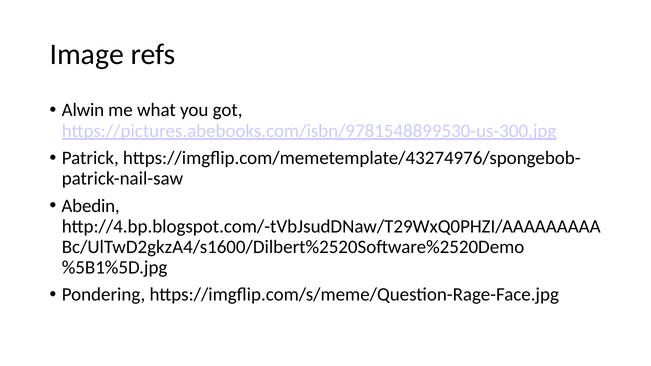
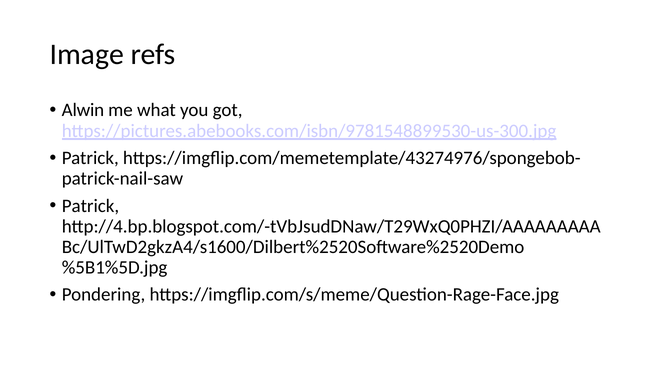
Abedin at (91, 206): Abedin -> Patrick
